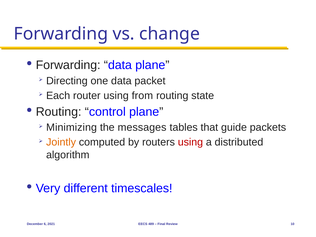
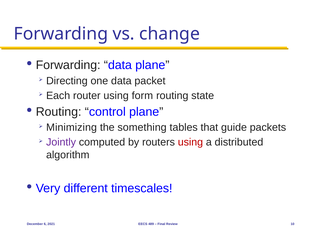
from: from -> form
messages: messages -> something
Jointly colour: orange -> purple
